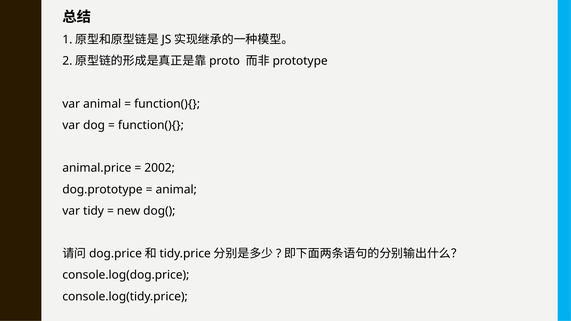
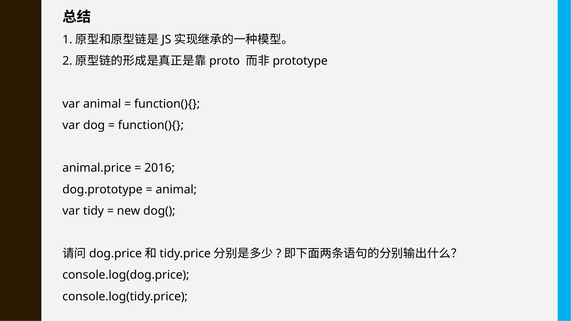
2002: 2002 -> 2016
